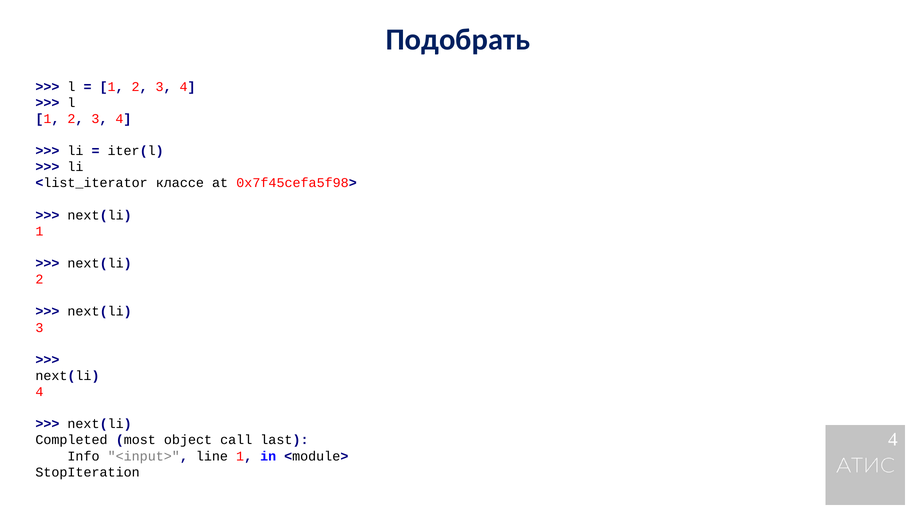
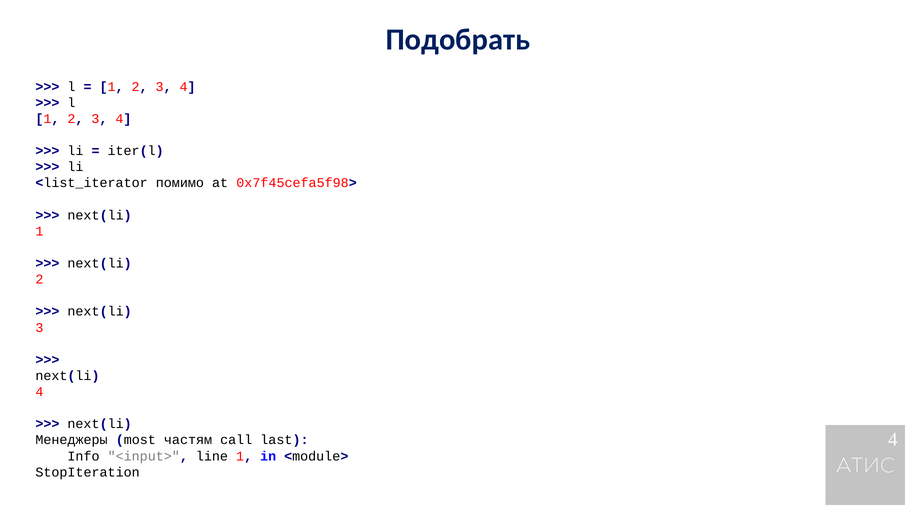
классе: классе -> помимо
Completed: Completed -> Менеджеры
object: object -> частям
